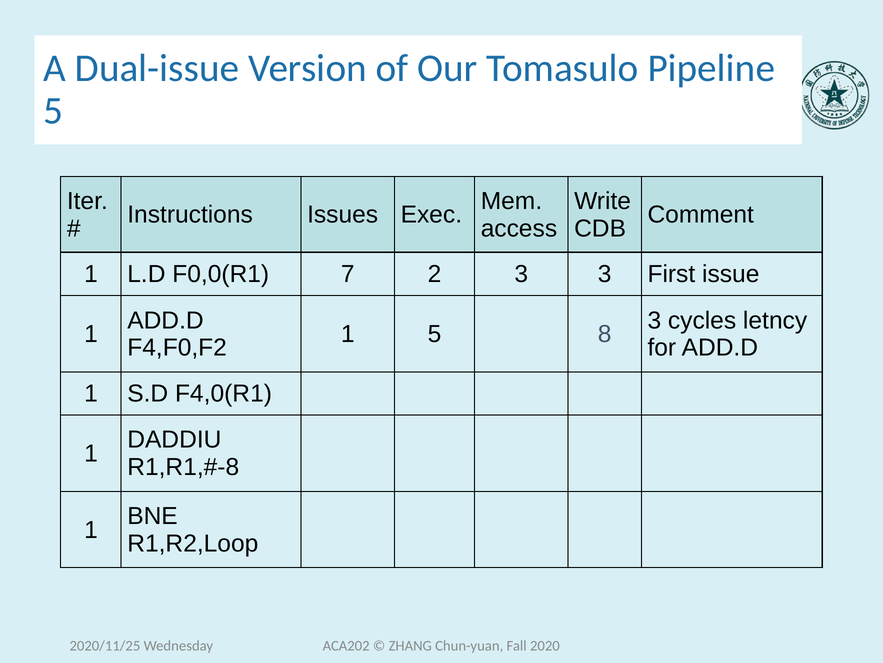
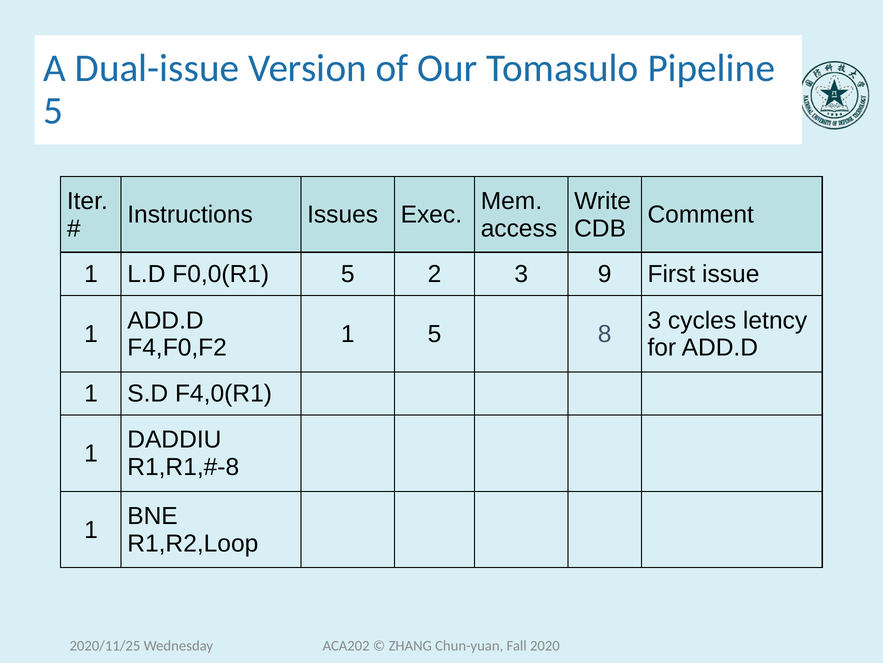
F0,0(R1 7: 7 -> 5
3 3: 3 -> 9
